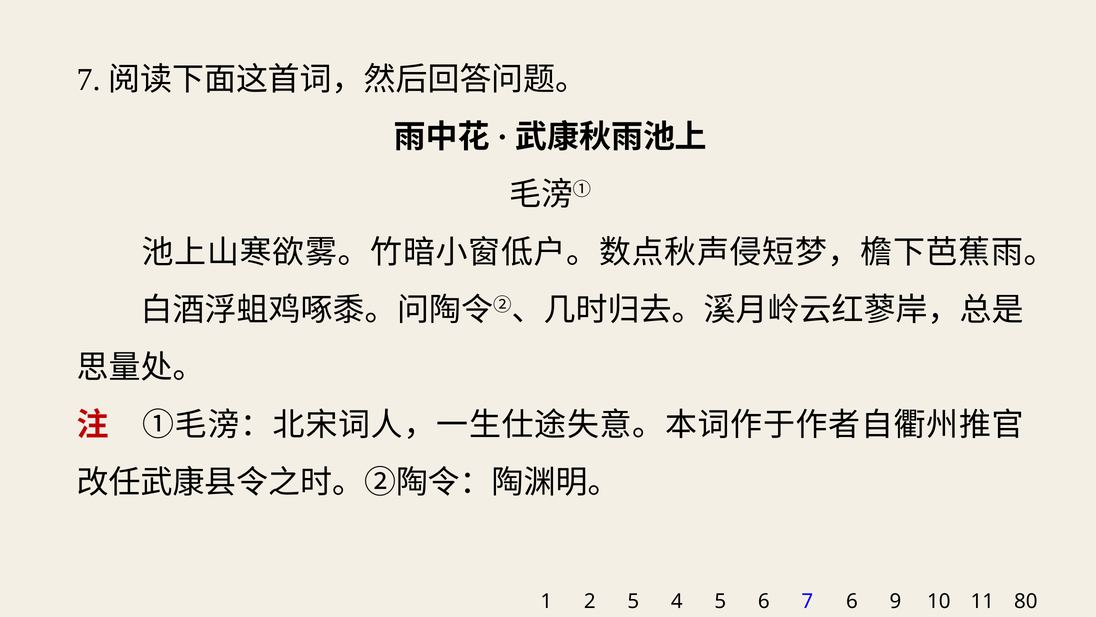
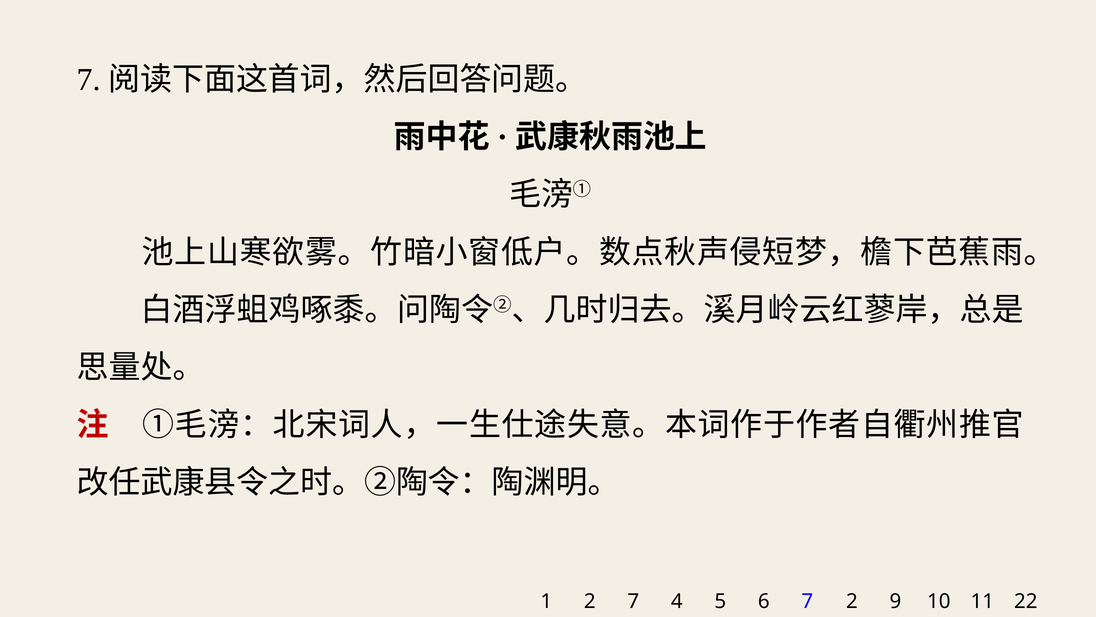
2 5: 5 -> 7
4 5 6: 6 -> 2
80: 80 -> 22
